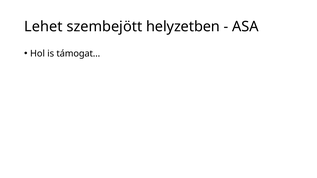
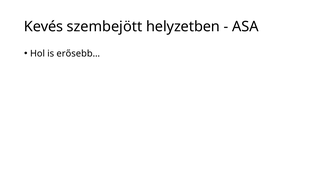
Lehet: Lehet -> Kevés
támogat…: támogat… -> erősebb…
